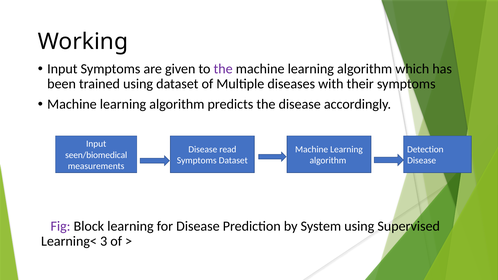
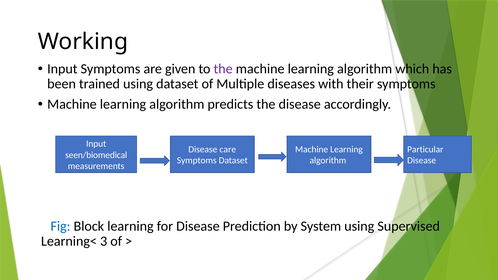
read: read -> care
Detection: Detection -> Particular
Fig colour: purple -> blue
